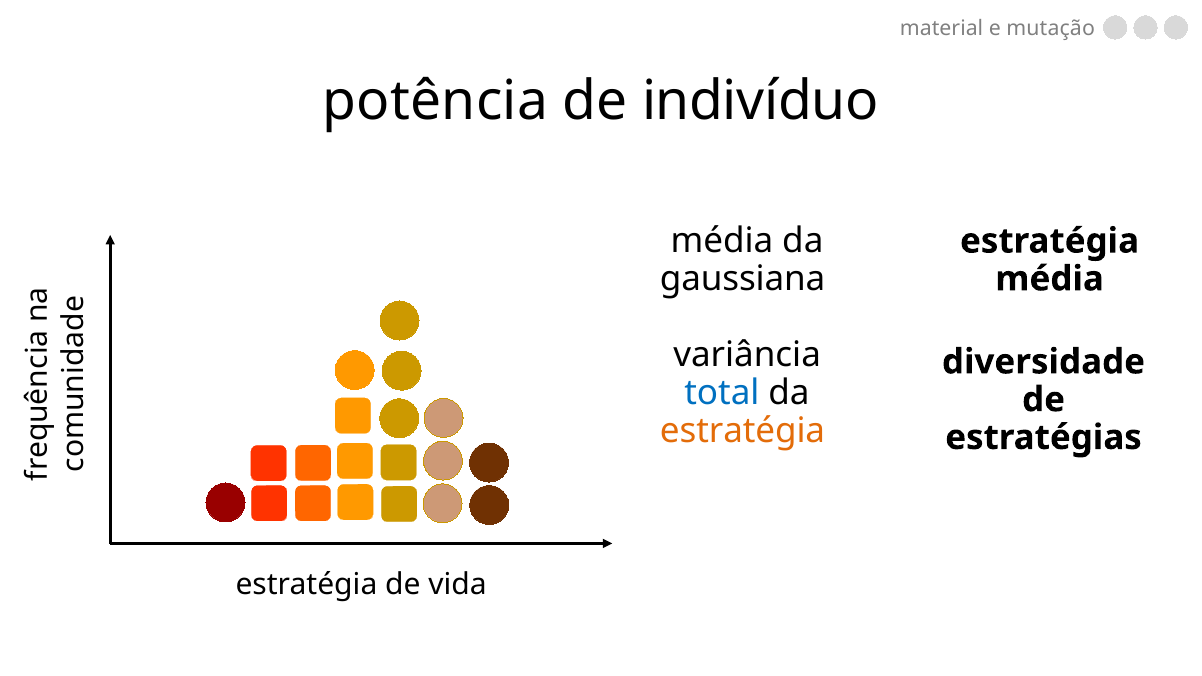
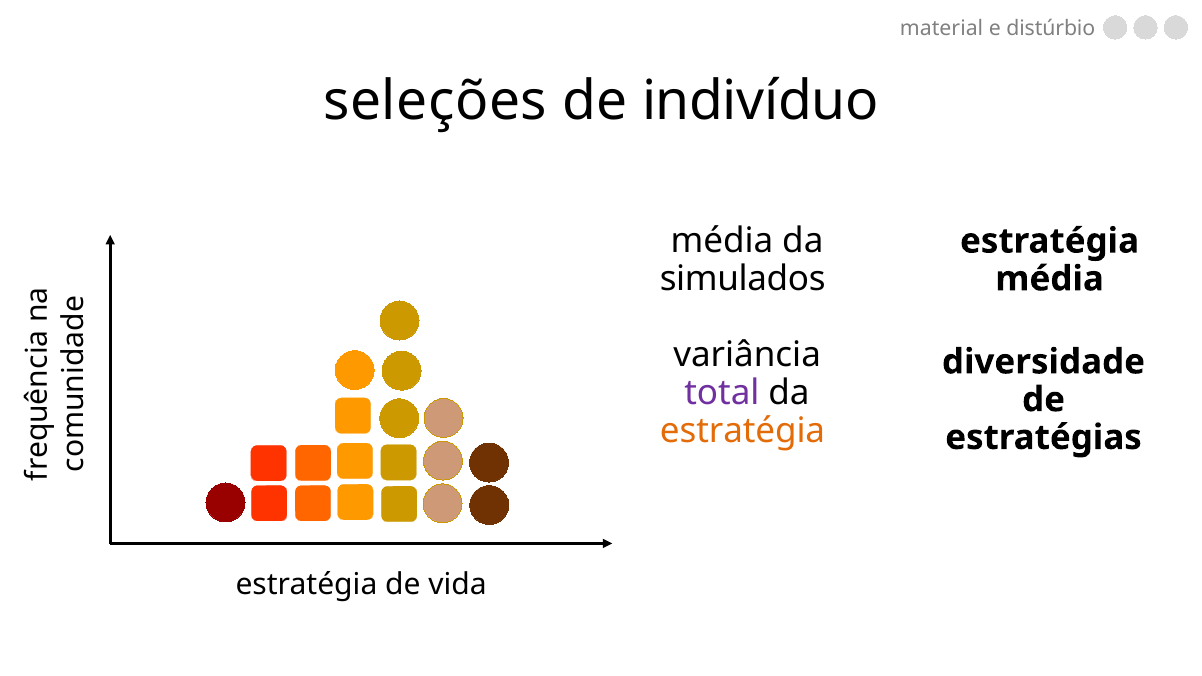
mutação: mutação -> distúrbio
potência: potência -> seleções
gaussiana: gaussiana -> simulados
total colour: blue -> purple
